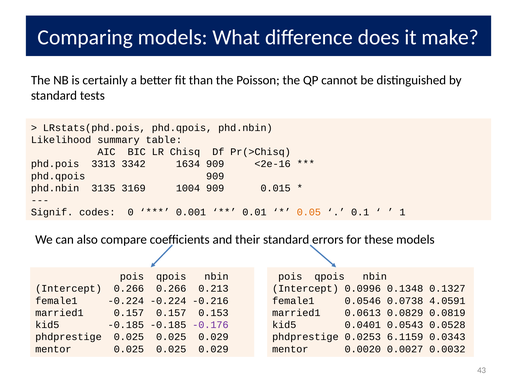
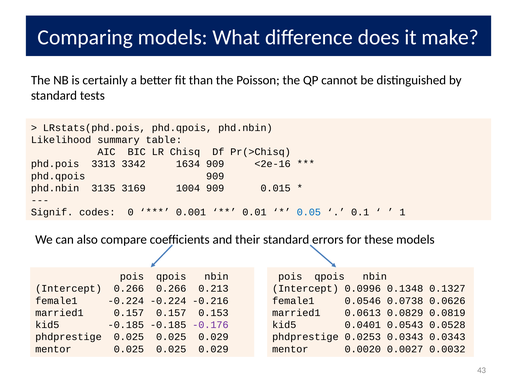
0.05 colour: orange -> blue
4.0591: 4.0591 -> 0.0626
0.0253 6.1159: 6.1159 -> 0.0343
